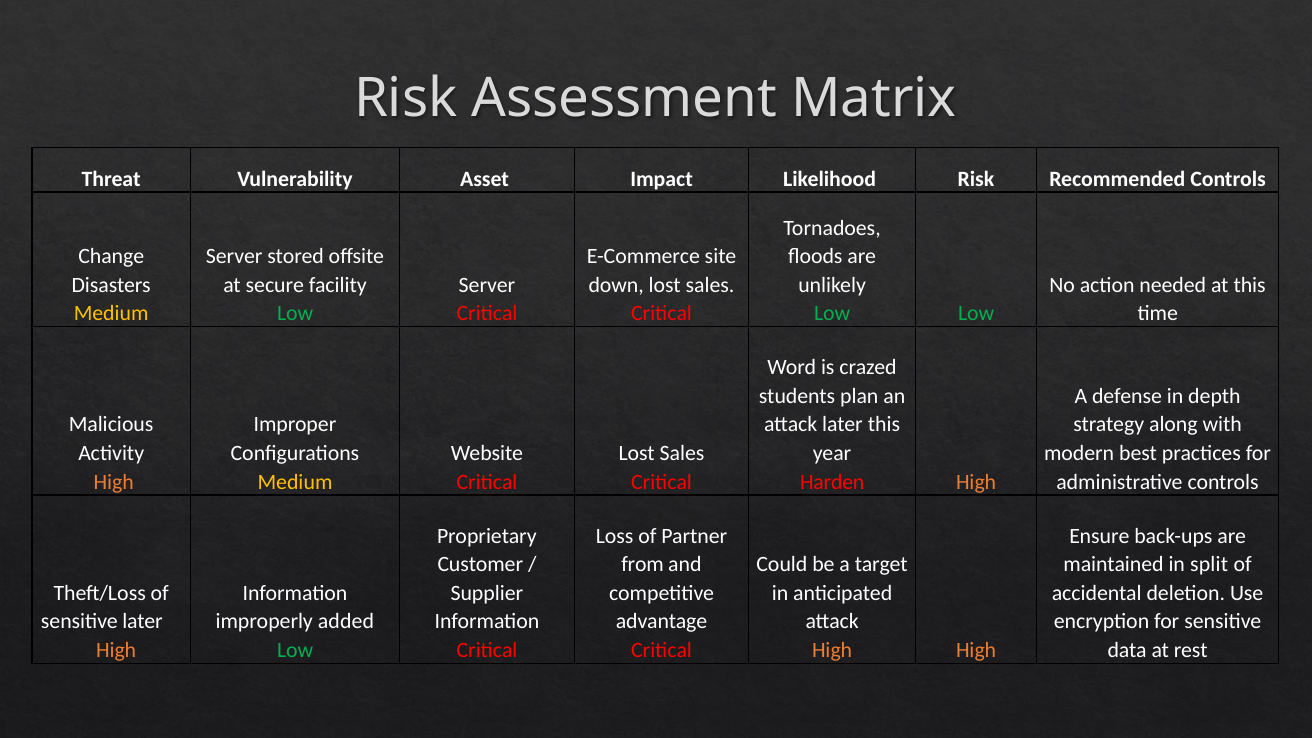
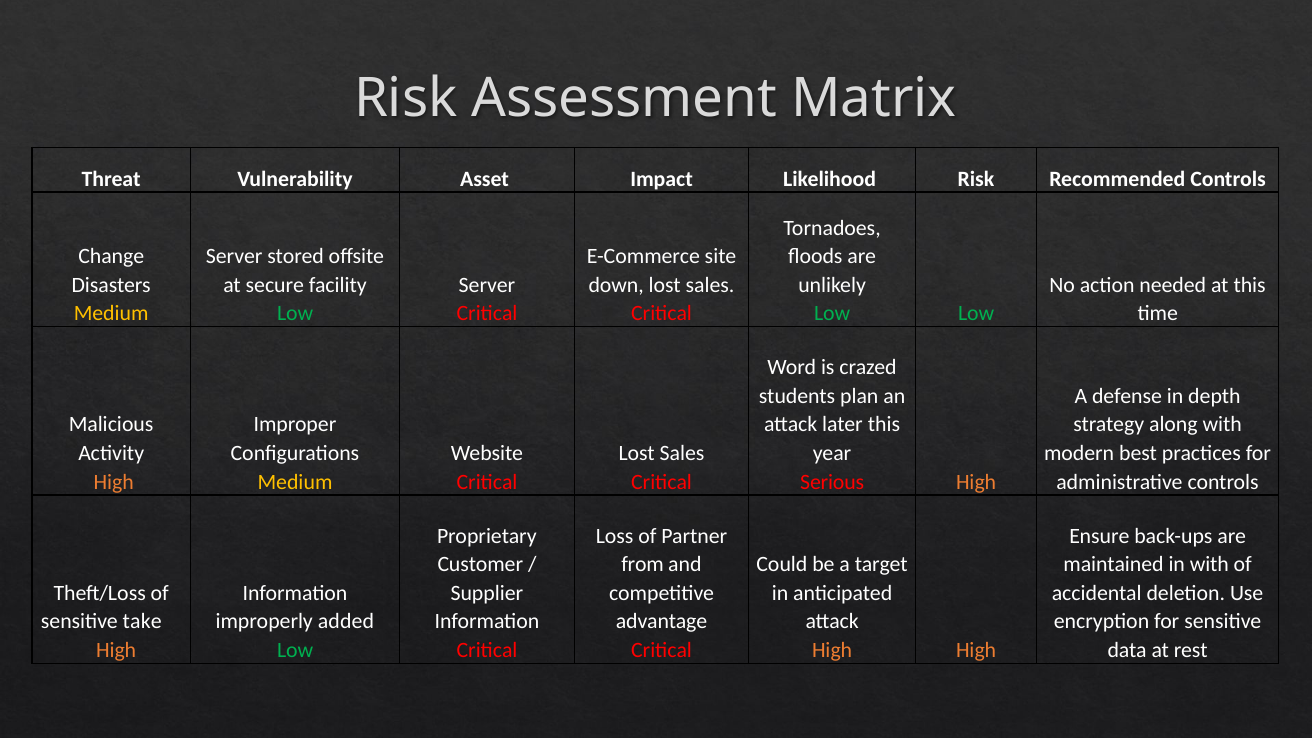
Harden: Harden -> Serious
in split: split -> with
sensitive later: later -> take
